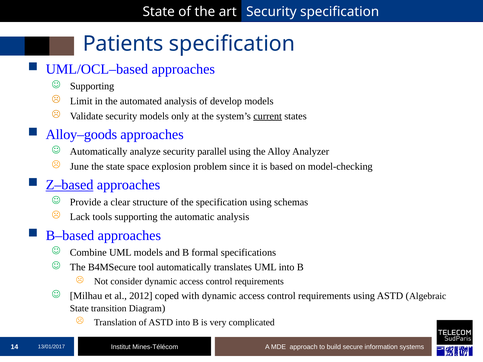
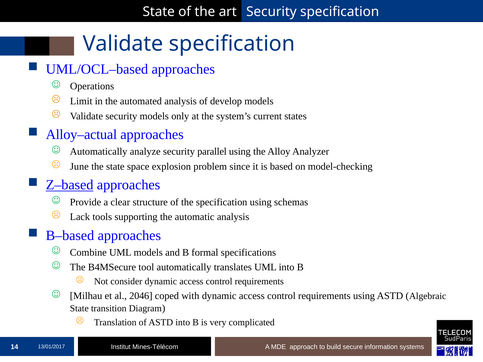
Patients at (123, 44): Patients -> Validate
Supporting at (92, 86): Supporting -> Operations
current underline: present -> none
Alloy–goods: Alloy–goods -> Alloy–actual
2012: 2012 -> 2046
